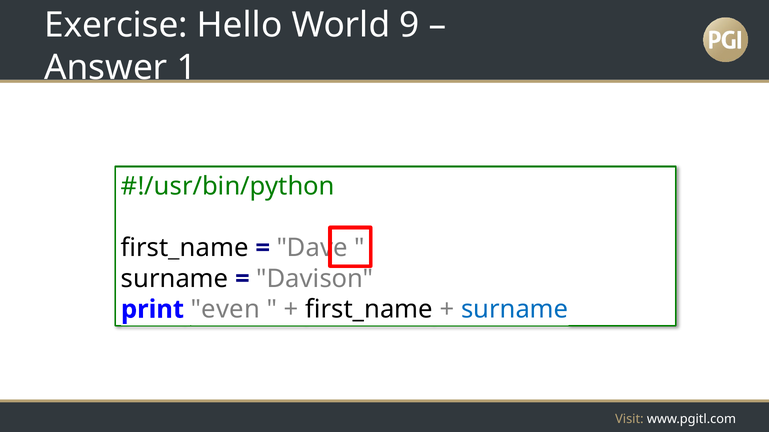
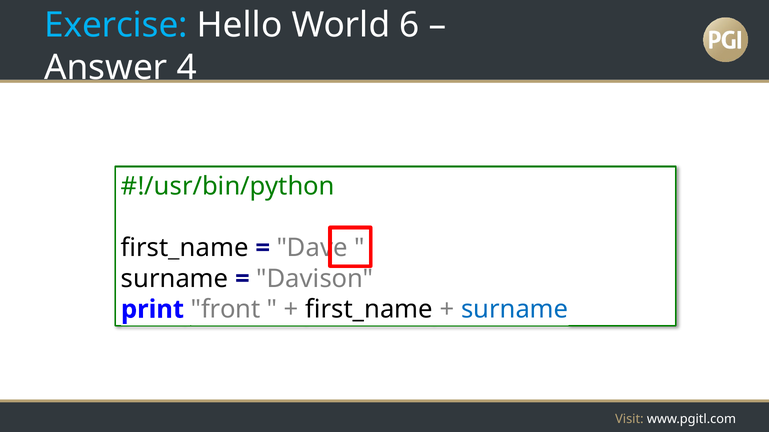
Exercise colour: white -> light blue
9: 9 -> 6
1: 1 -> 4
even: even -> front
